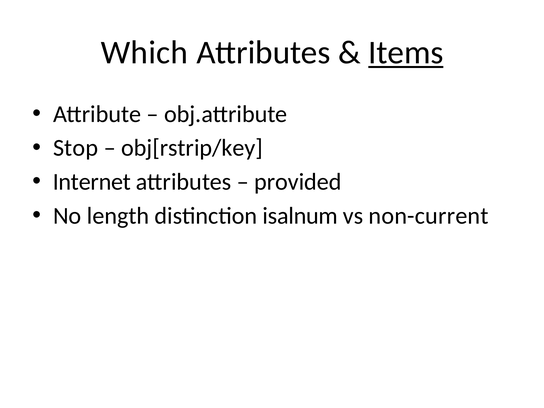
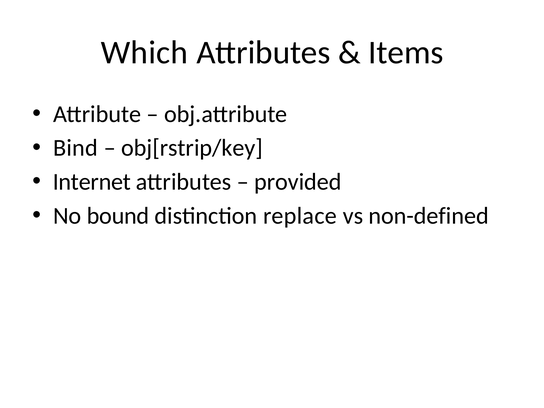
Items underline: present -> none
Stop: Stop -> Bind
length: length -> bound
isalnum: isalnum -> replace
non-current: non-current -> non-defined
